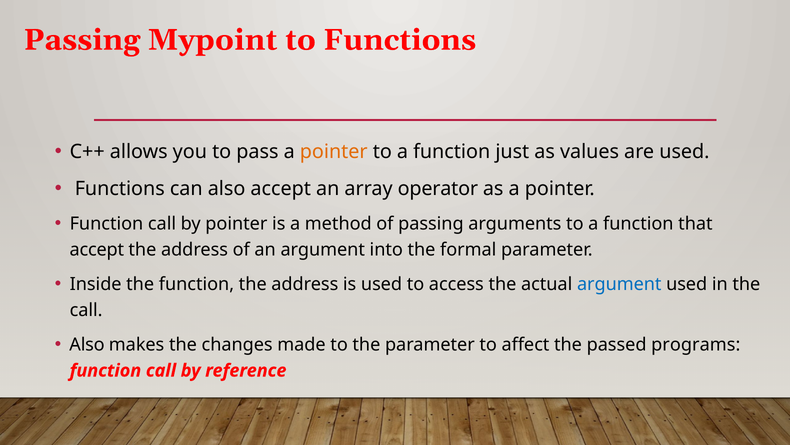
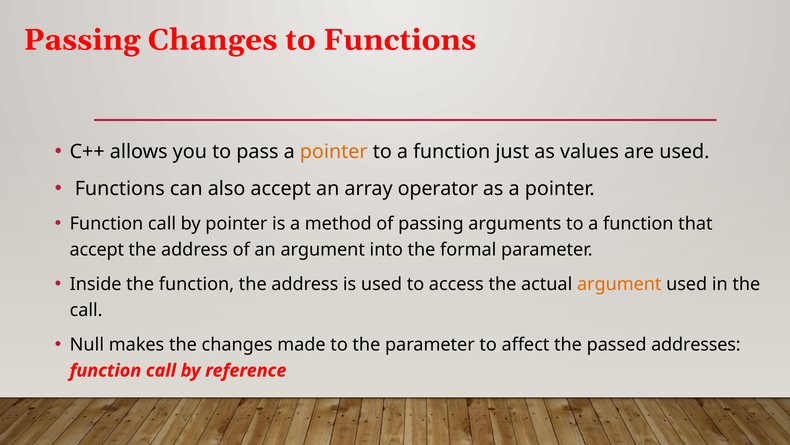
Passing Mypoint: Mypoint -> Changes
argument at (619, 284) colour: blue -> orange
Also at (87, 344): Also -> Null
programs: programs -> addresses
